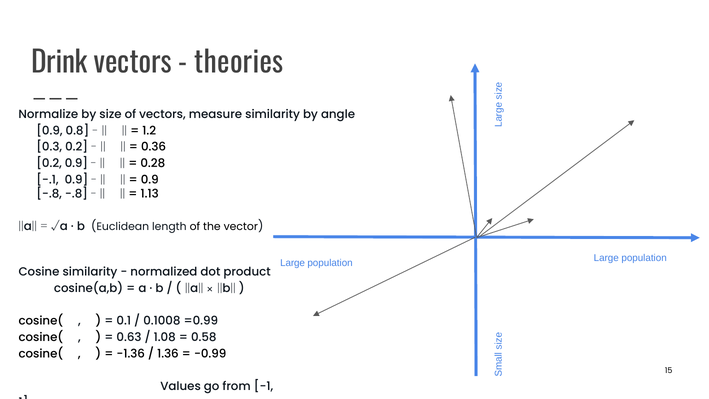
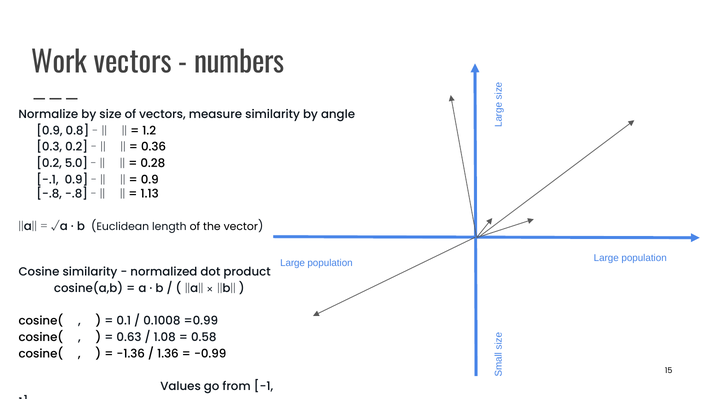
Drink: Drink -> Work
theories: theories -> numbers
0.2 0.9: 0.9 -> 5.0
